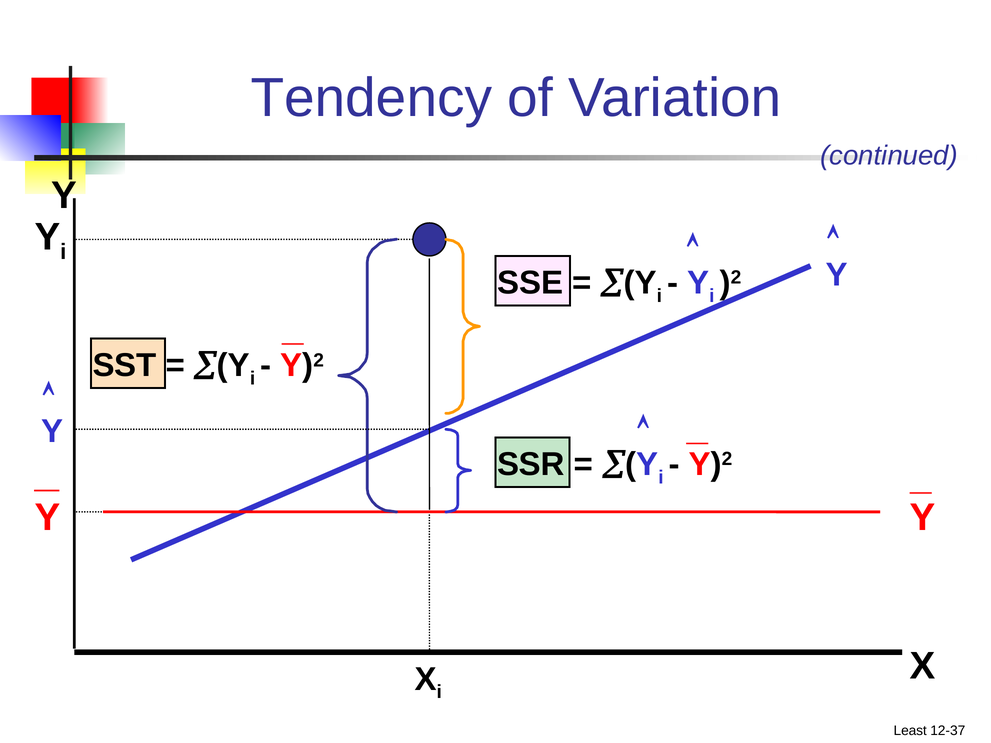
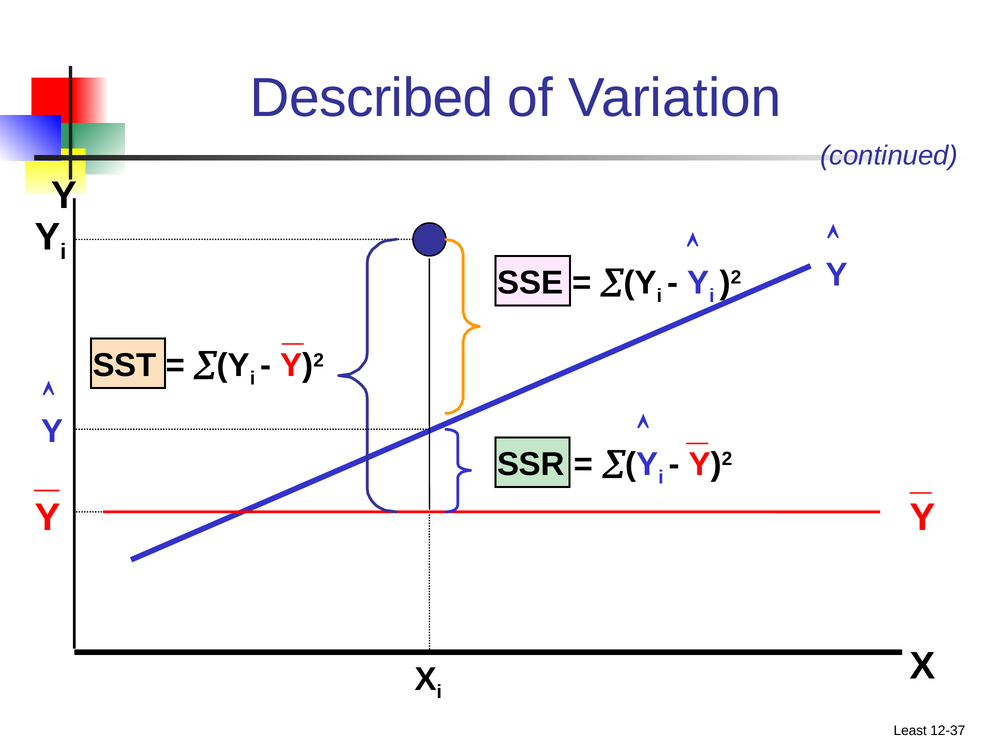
Tendency: Tendency -> Described
